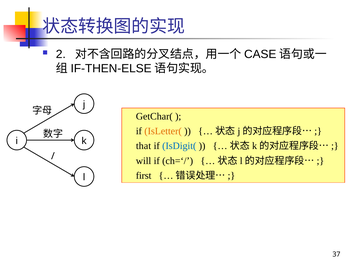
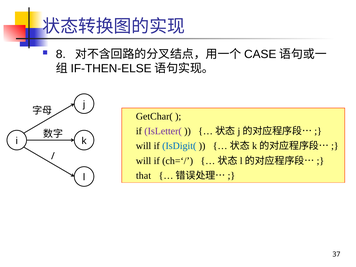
2: 2 -> 8
IsLetter( colour: orange -> purple
that at (144, 146): that -> will
first: first -> that
